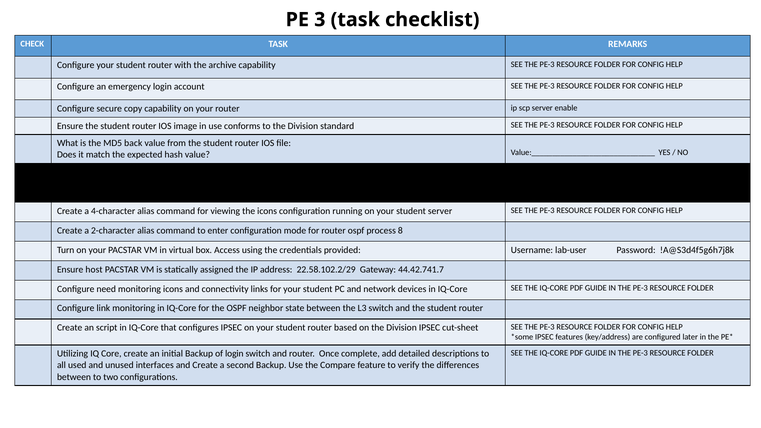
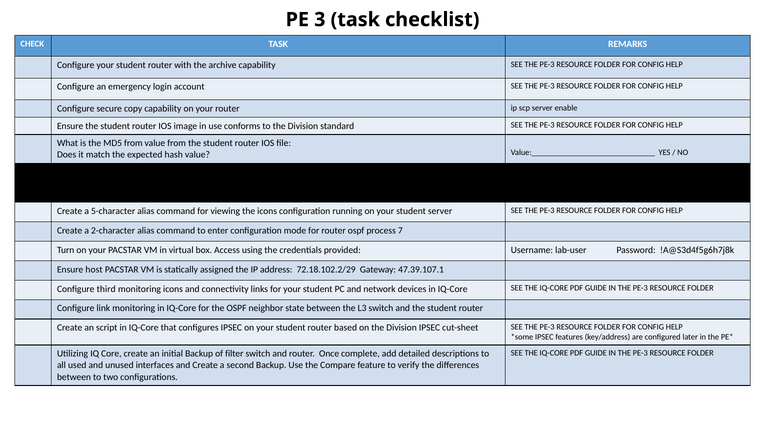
MD5 back: back -> from
4-character: 4-character -> 5-character
8: 8 -> 7
22.58.102.2/29: 22.58.102.2/29 -> 72.18.102.2/29
44.42.741.7: 44.42.741.7 -> 47.39.107.1
need: need -> third
of login: login -> filter
